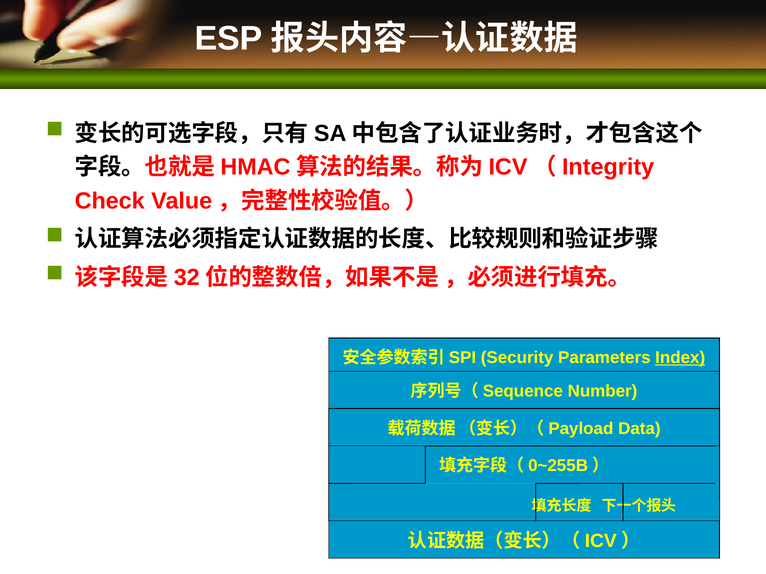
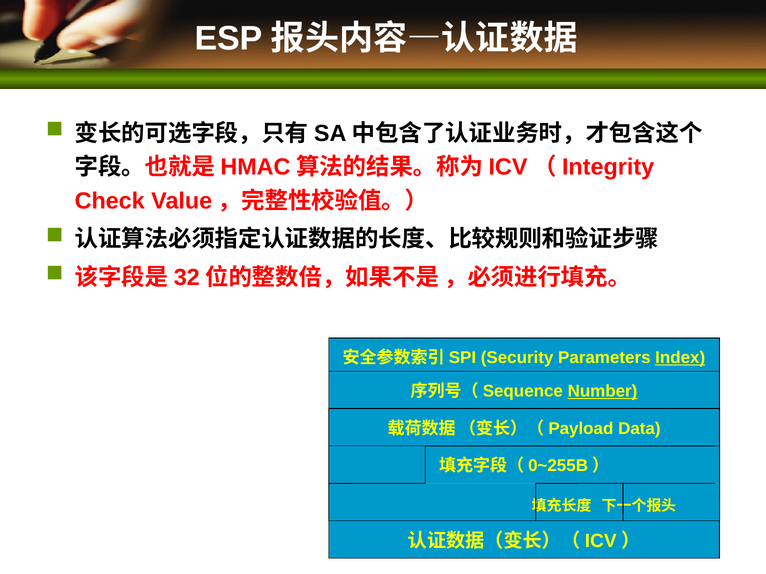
Number underline: none -> present
